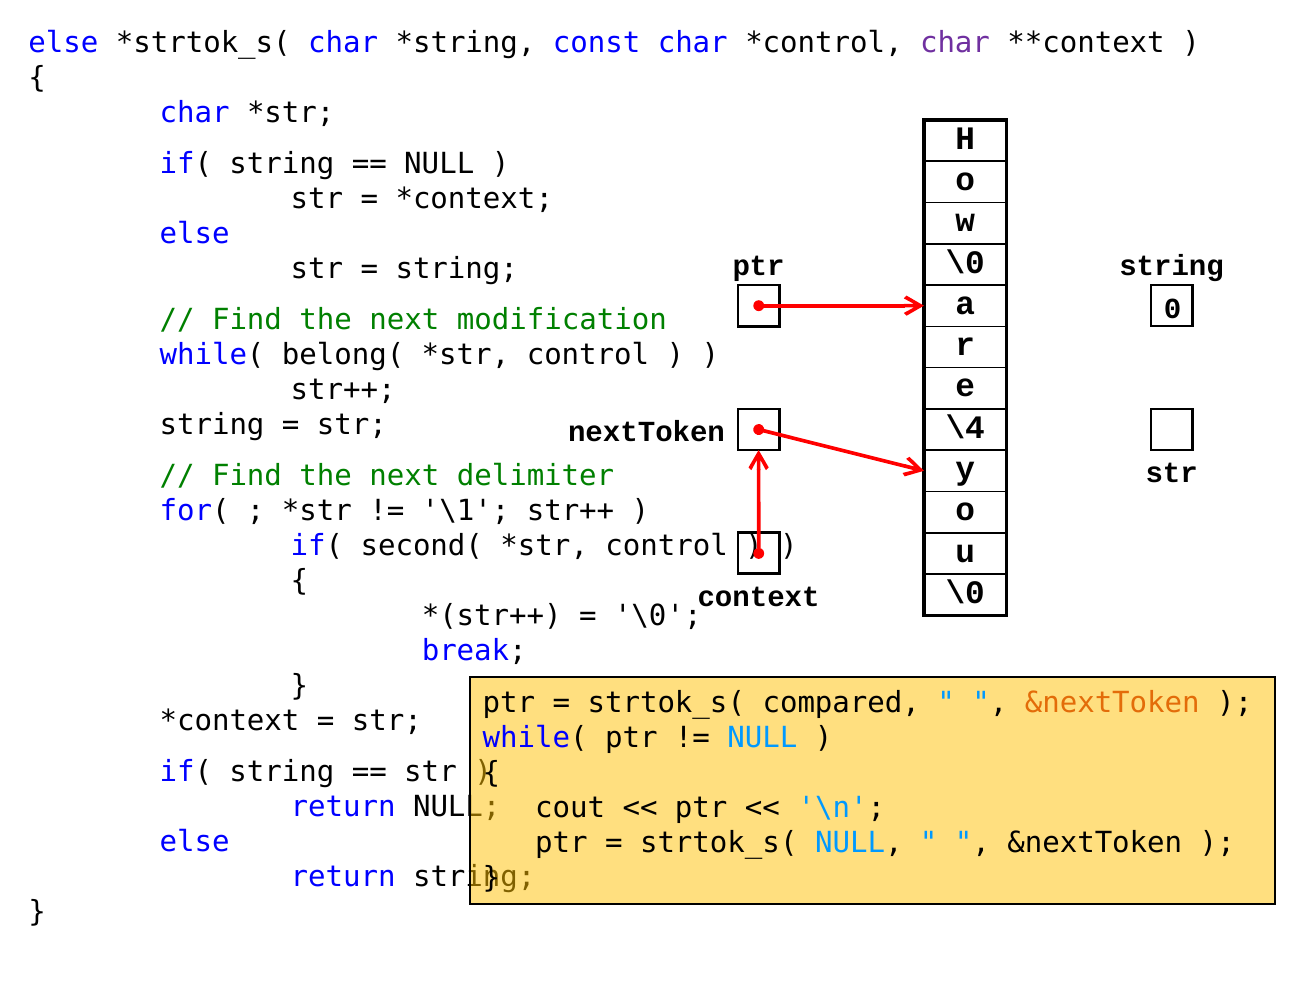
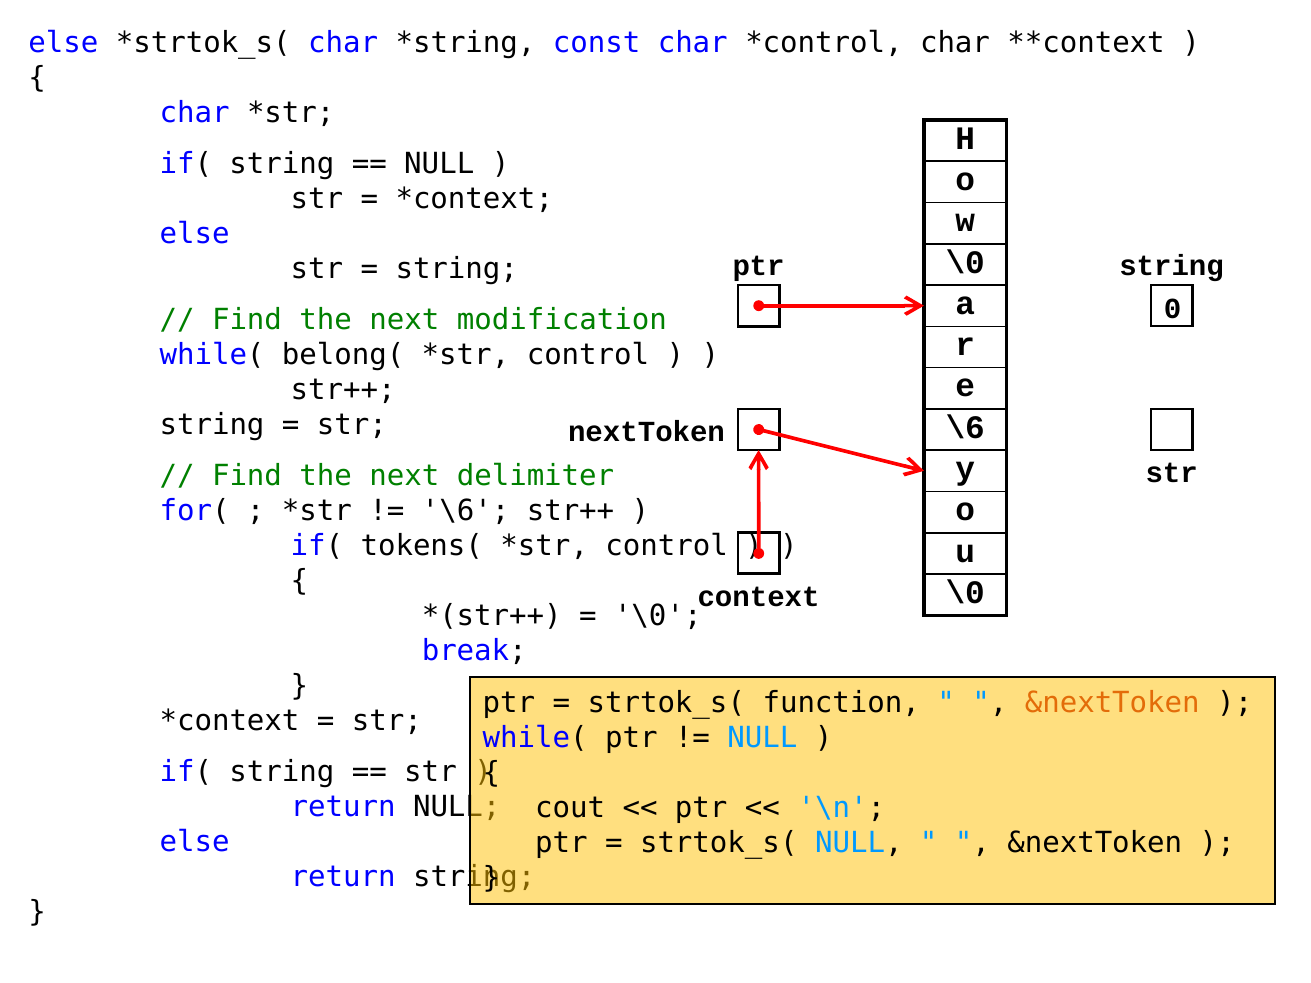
char at (955, 43) colour: purple -> black
\4 at (965, 428): \4 -> \6
\1 at (466, 511): \1 -> \6
second(: second( -> tokens(
compared: compared -> function
